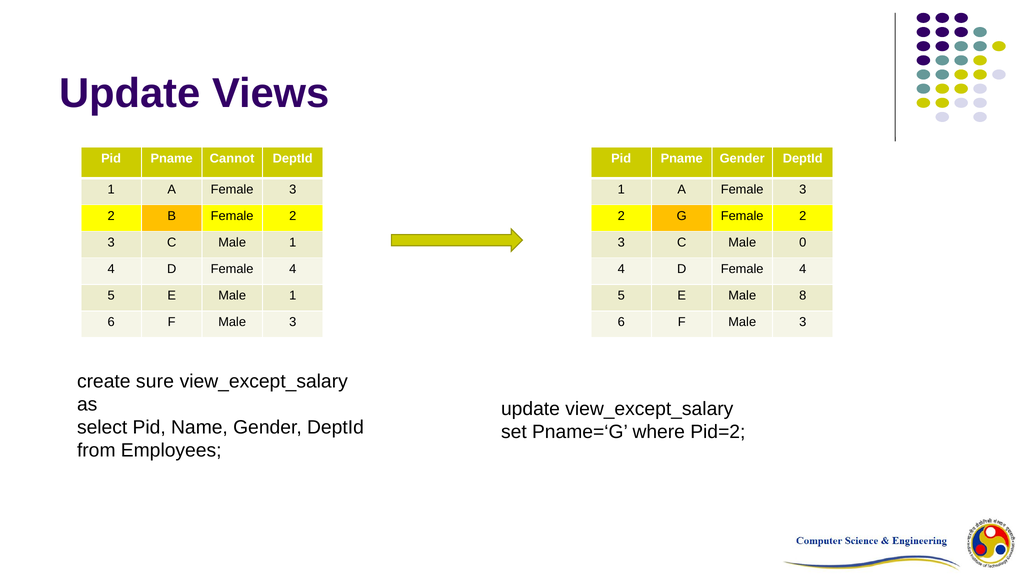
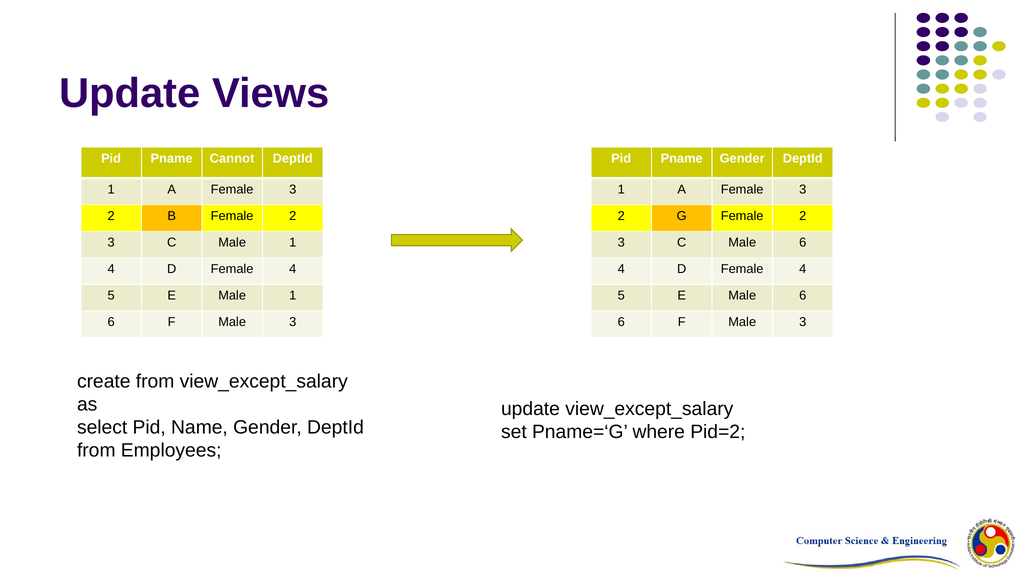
C Male 0: 0 -> 6
E Male 8: 8 -> 6
create sure: sure -> from
